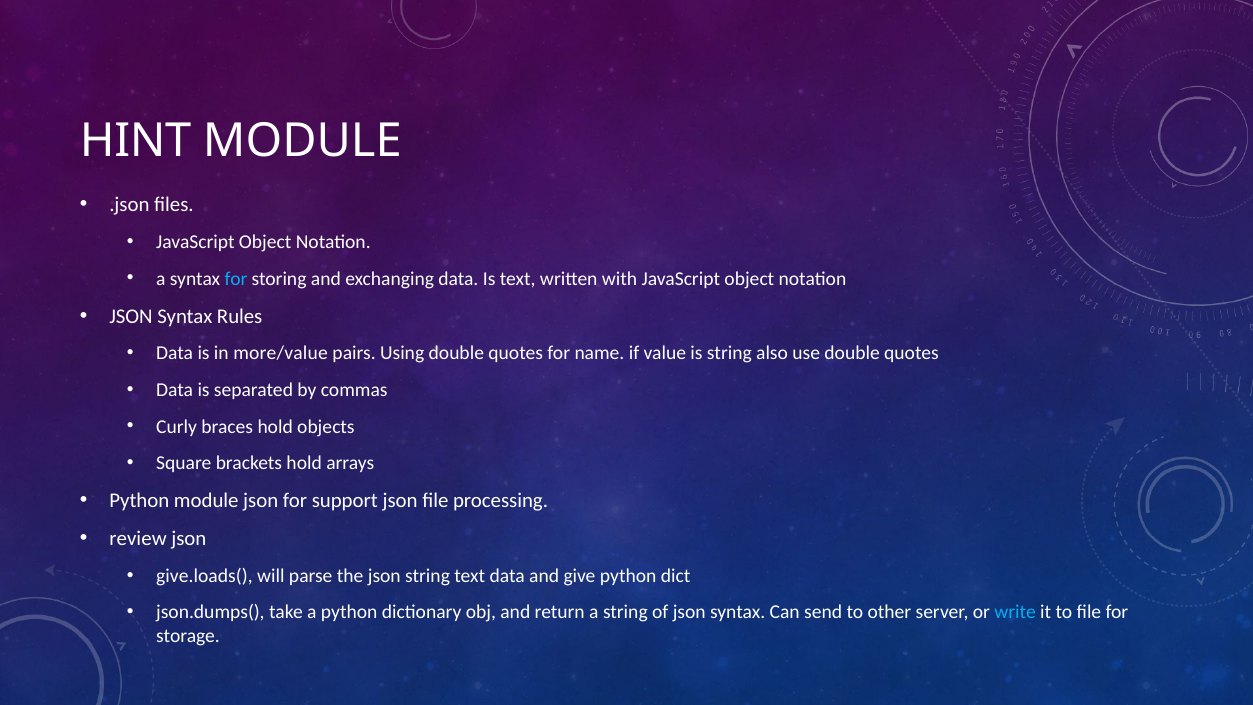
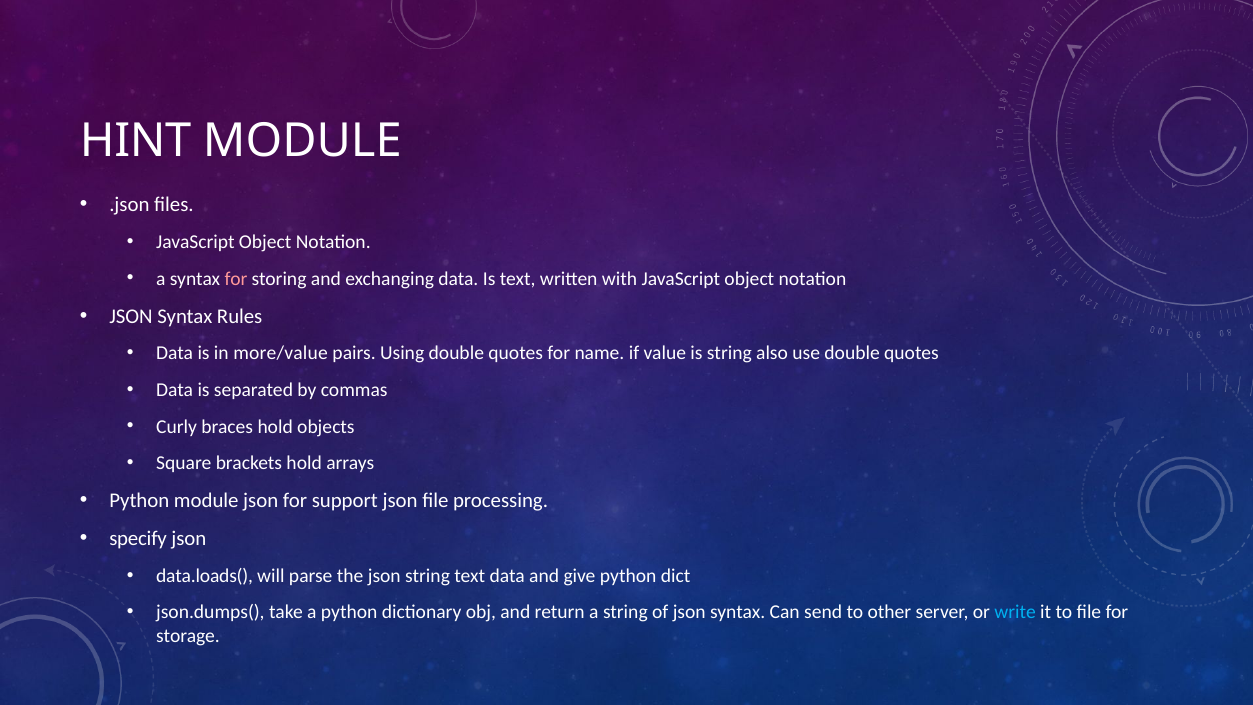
for at (236, 279) colour: light blue -> pink
review: review -> specify
give.loads(: give.loads( -> data.loads(
